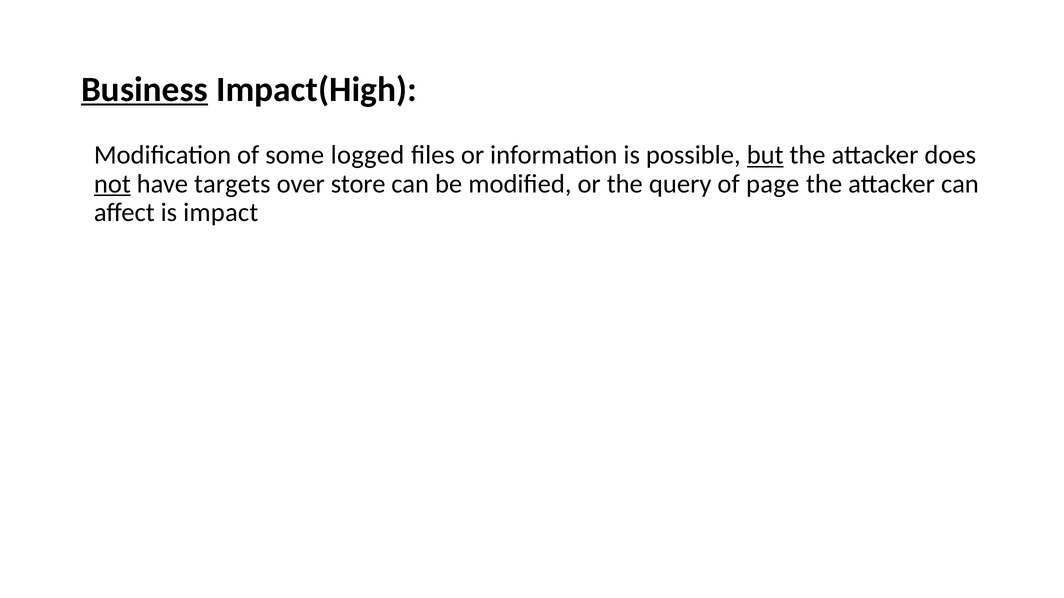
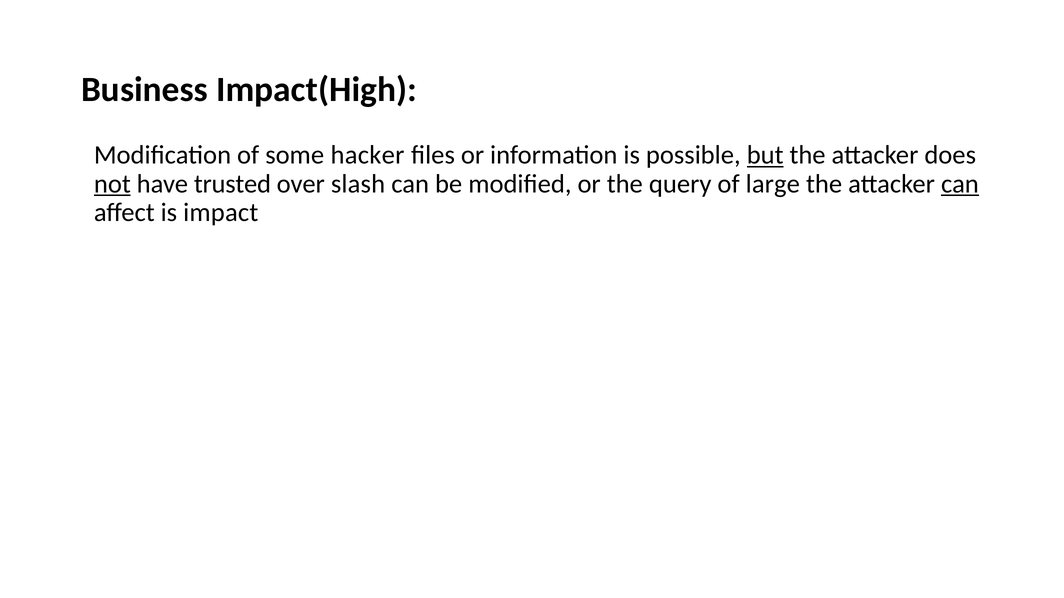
Business underline: present -> none
logged: logged -> hacker
targets: targets -> trusted
store: store -> slash
page: page -> large
can at (960, 184) underline: none -> present
